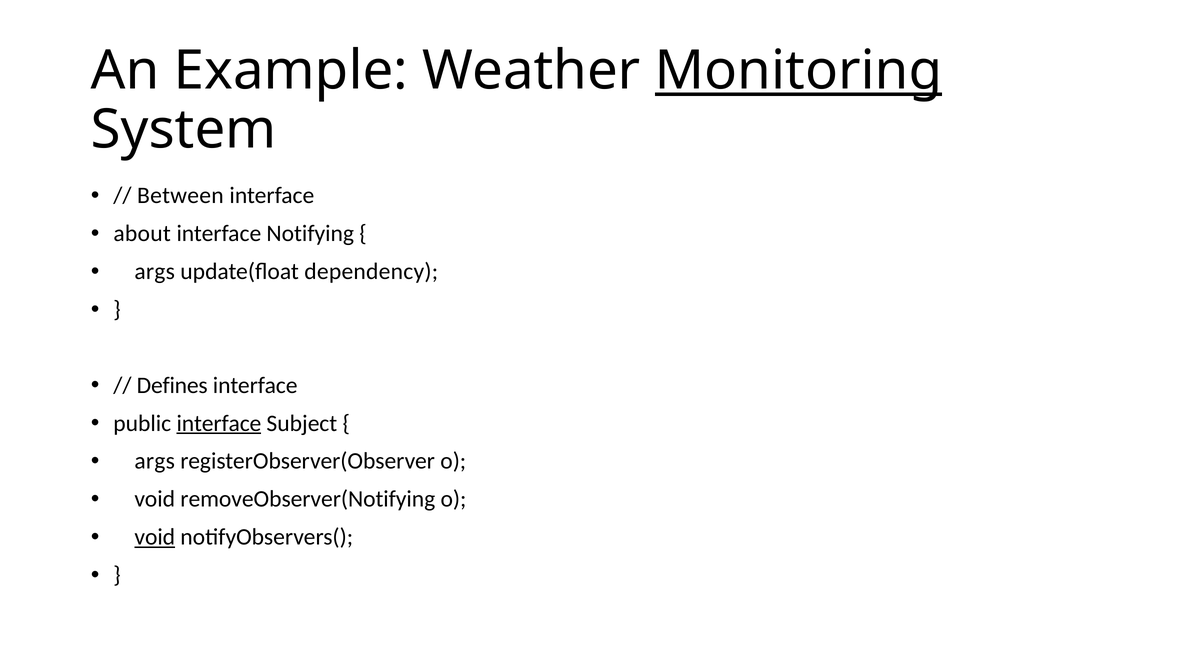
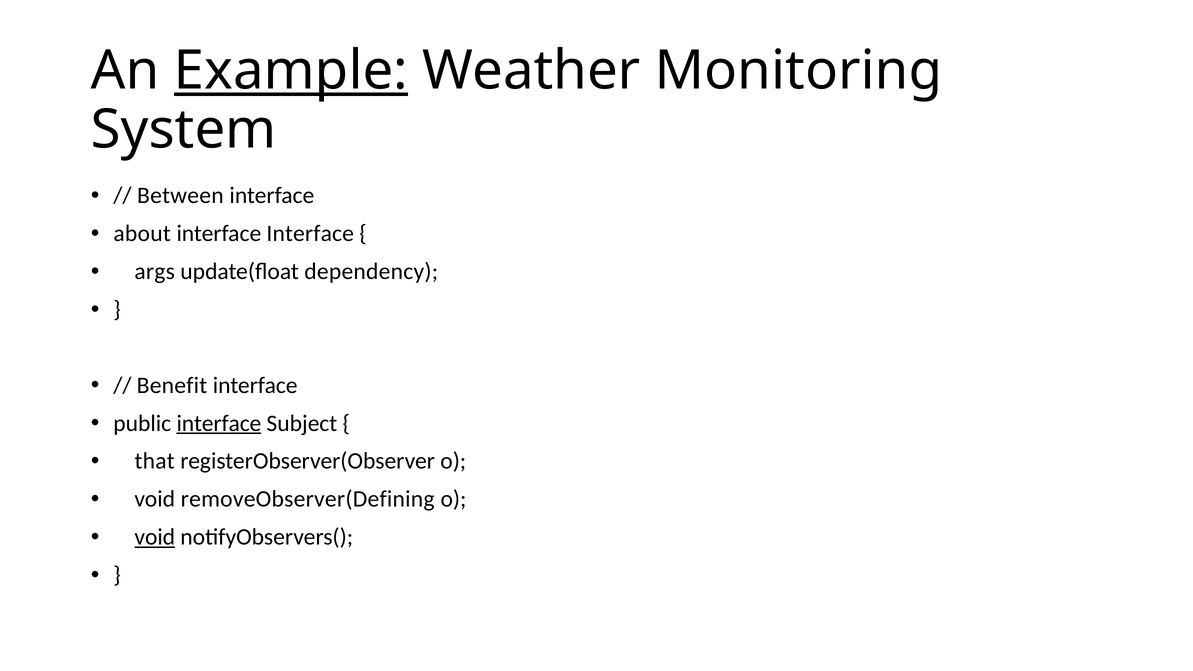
Example underline: none -> present
Monitoring underline: present -> none
interface Notifying: Notifying -> Interface
Defines: Defines -> Benefit
args at (155, 461): args -> that
removeObserver(Notifying: removeObserver(Notifying -> removeObserver(Defining
